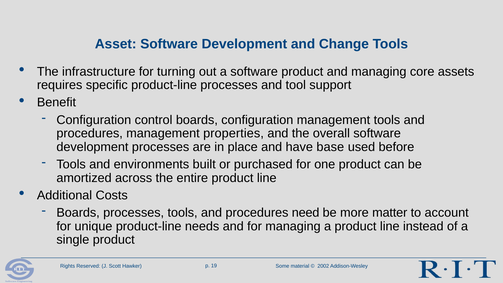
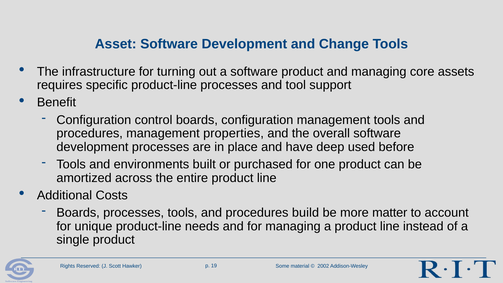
base: base -> deep
need: need -> build
